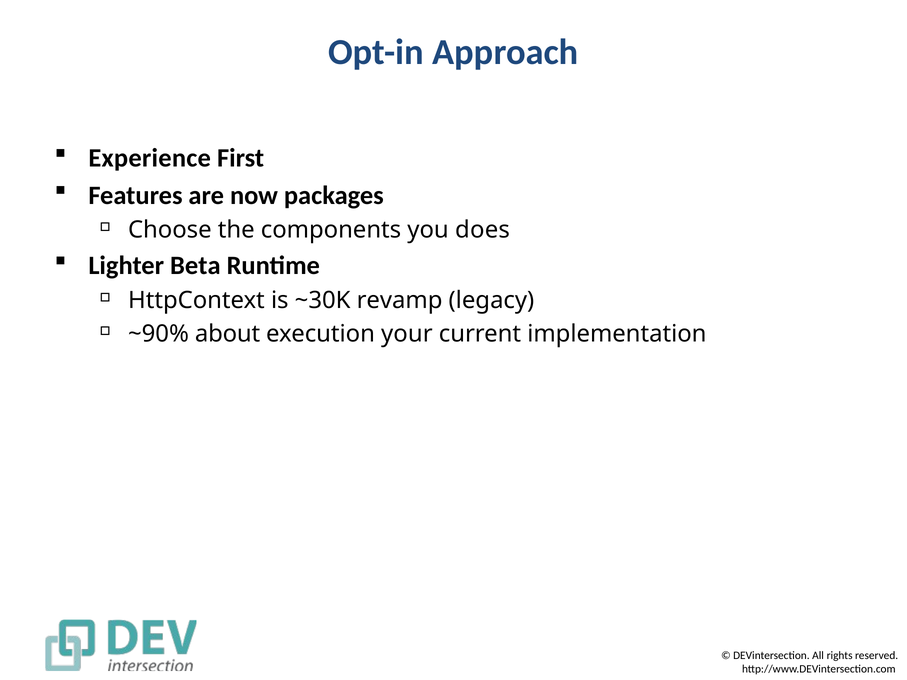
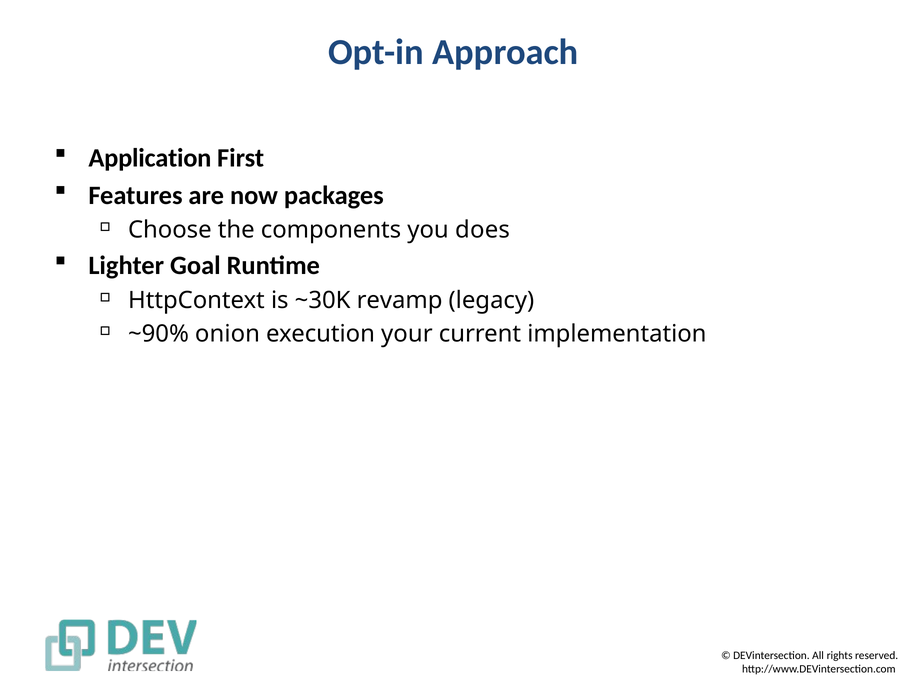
Experience: Experience -> Application
Beta: Beta -> Goal
about: about -> onion
